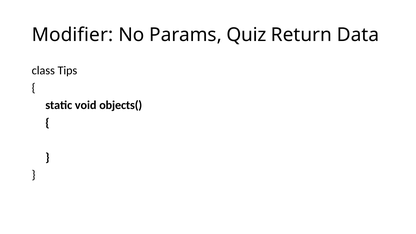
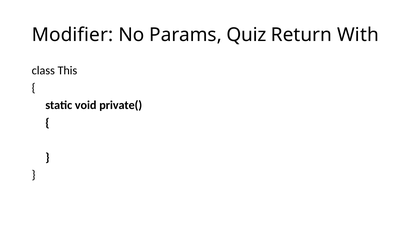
Data: Data -> With
Tips: Tips -> This
objects(: objects( -> private(
